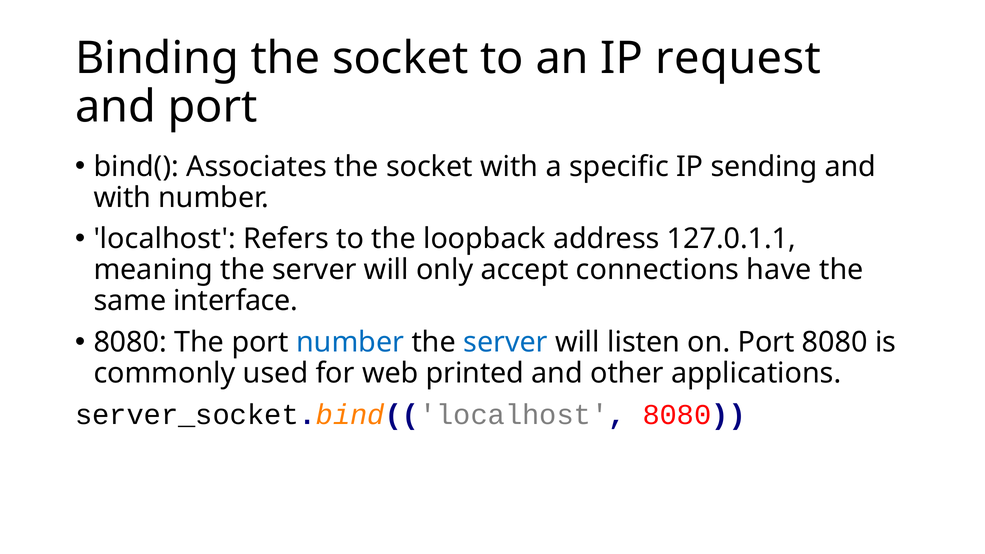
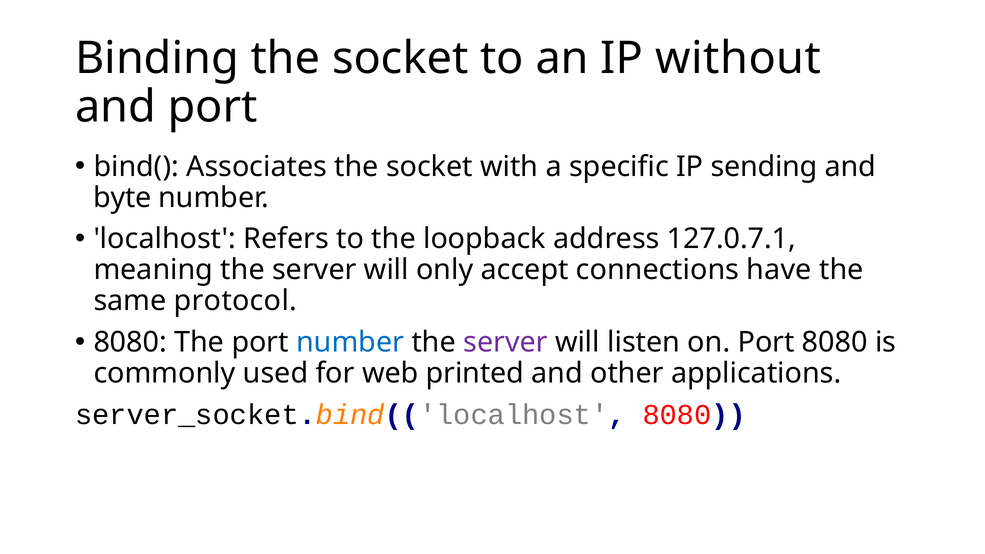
request: request -> without
with at (122, 198): with -> byte
127.0.1.1: 127.0.1.1 -> 127.0.7.1
interface: interface -> protocol
server at (505, 342) colour: blue -> purple
